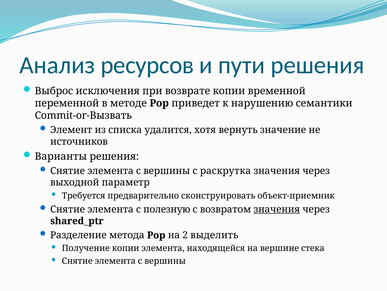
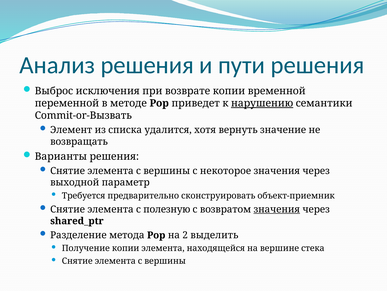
Анализ ресурсов: ресурсов -> решения
нарушению underline: none -> present
источников: источников -> возвращать
раскрутка: раскрутка -> некоторое
